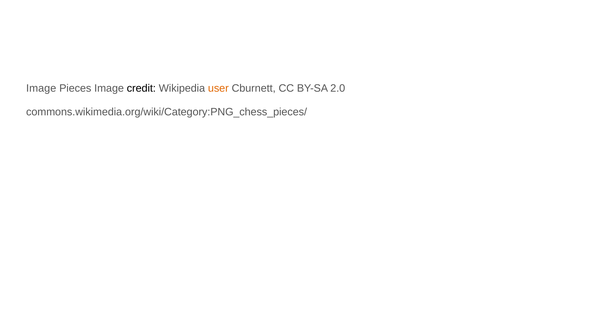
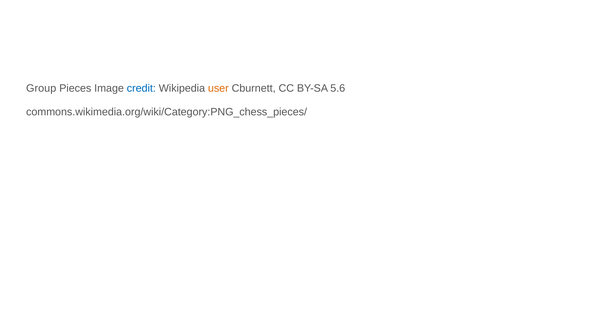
Image at (41, 88): Image -> Group
credit colour: black -> blue
2.0: 2.0 -> 5.6
